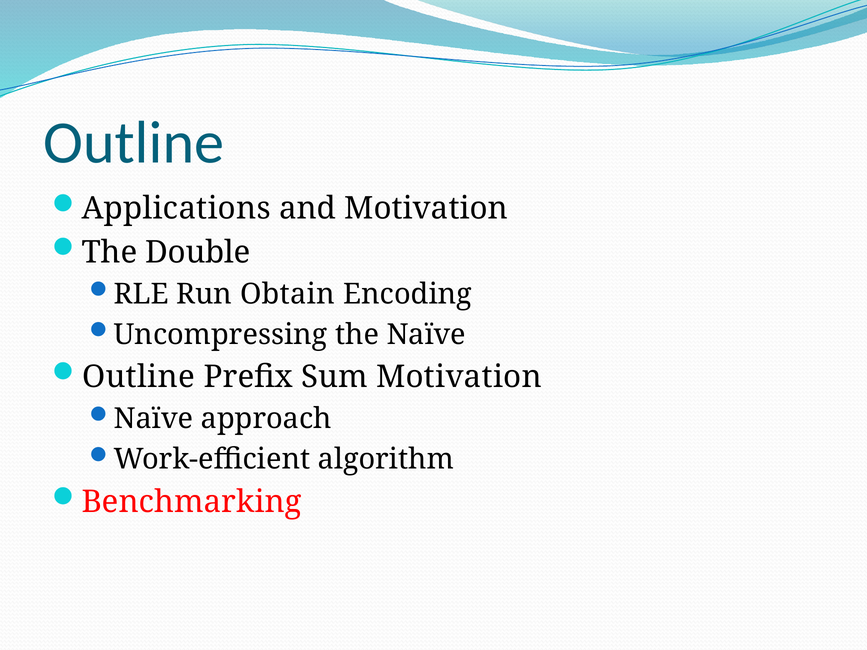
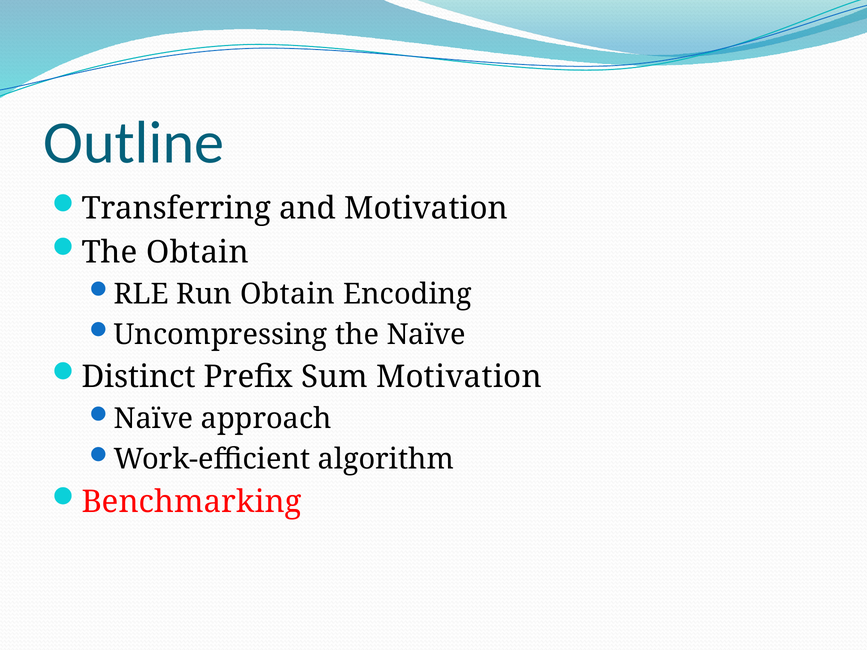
Applications: Applications -> Transferring
The Double: Double -> Obtain
Outline at (139, 377): Outline -> Distinct
